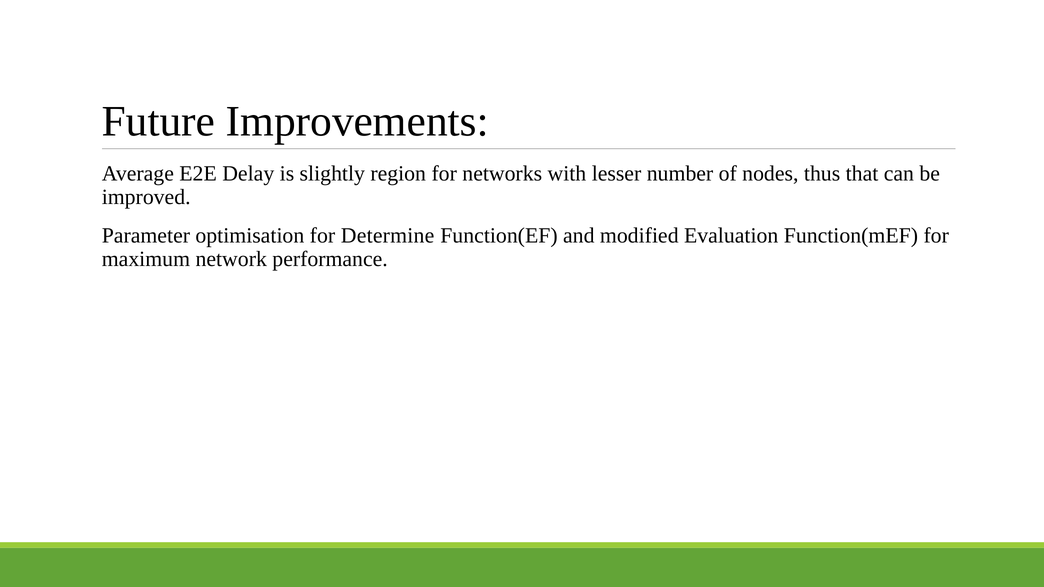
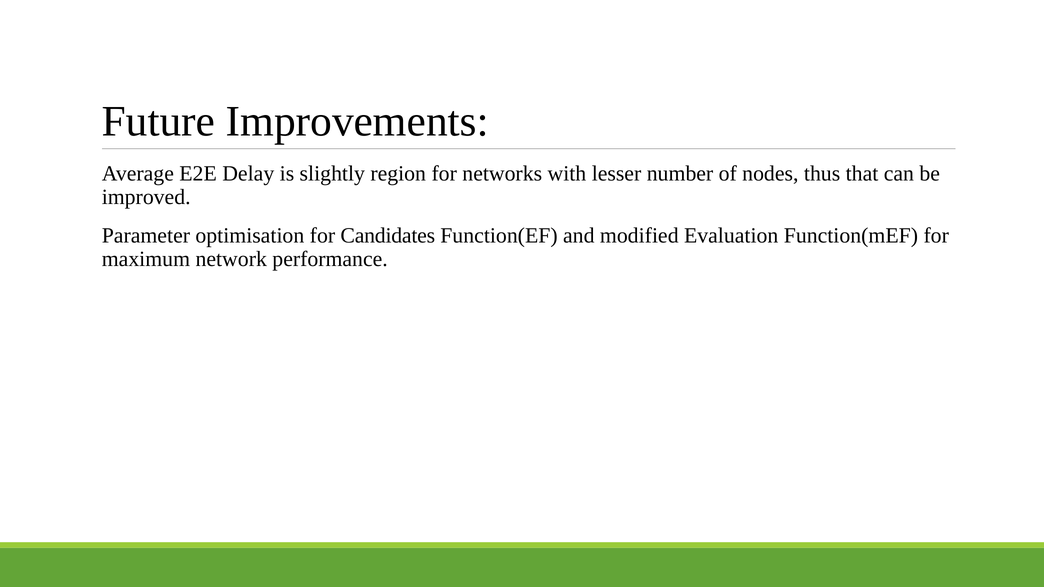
Determine: Determine -> Candidates
